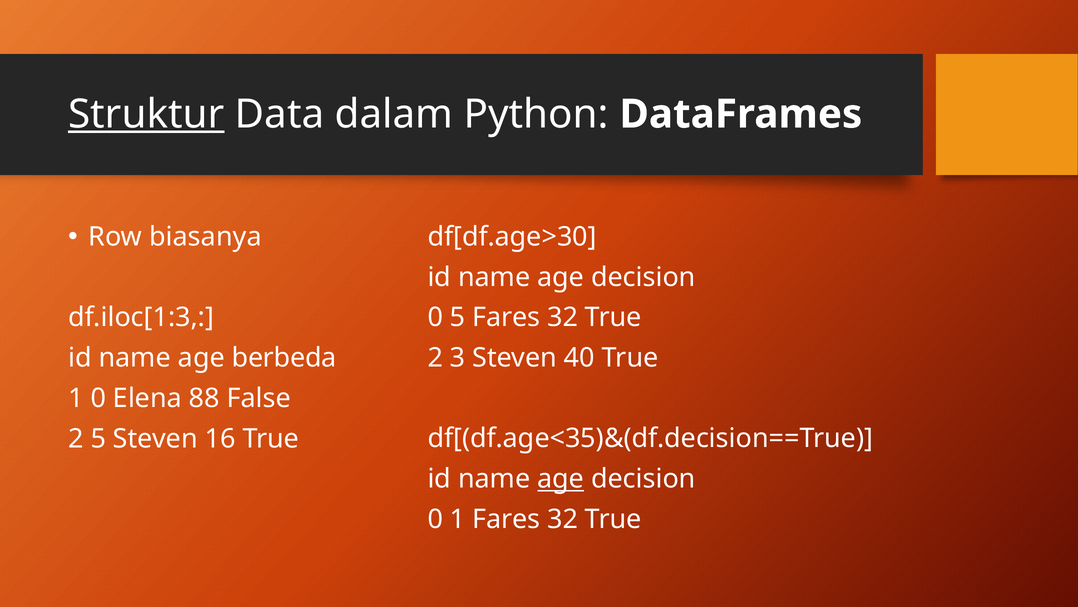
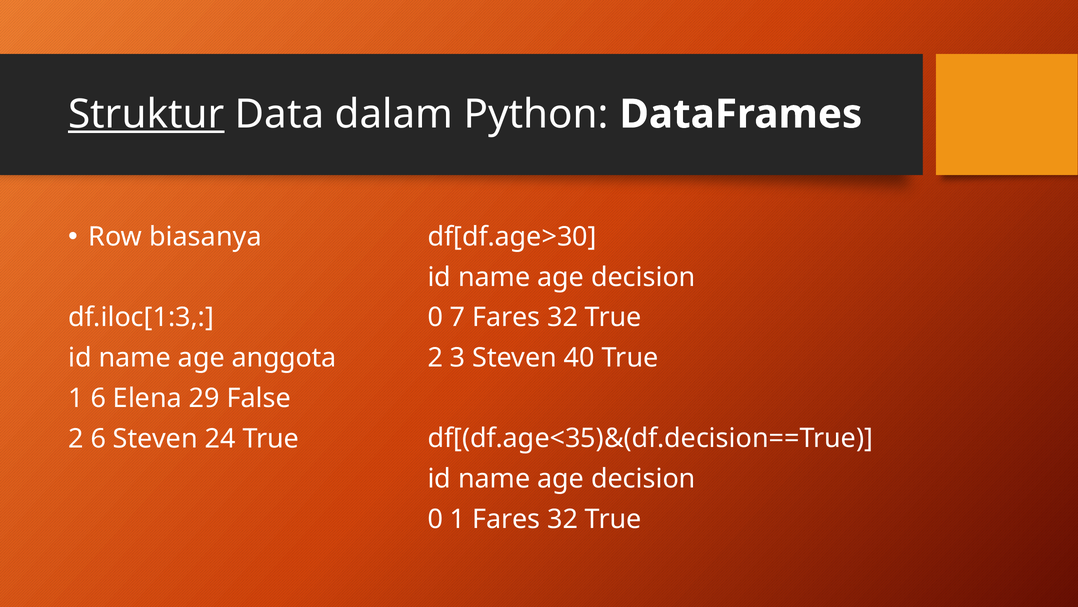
0 5: 5 -> 7
berbeda: berbeda -> anggota
1 0: 0 -> 6
88: 88 -> 29
2 5: 5 -> 6
16: 16 -> 24
age at (561, 478) underline: present -> none
